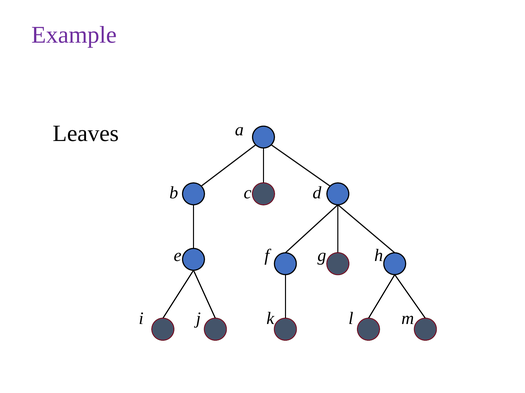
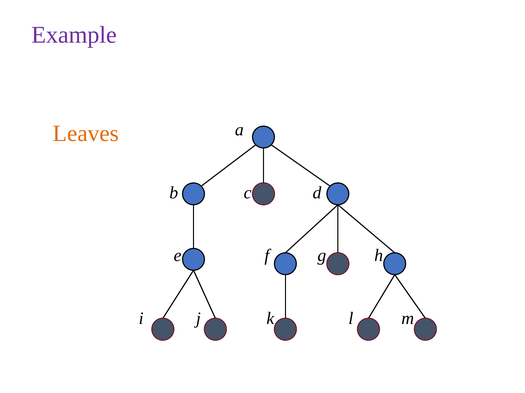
Leaves colour: black -> orange
